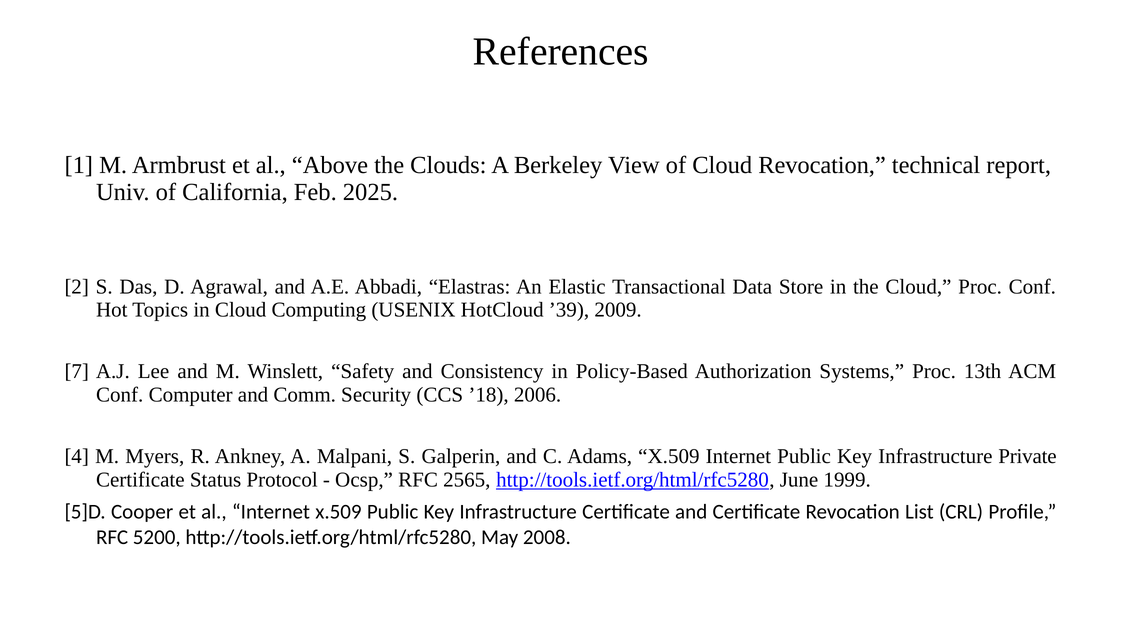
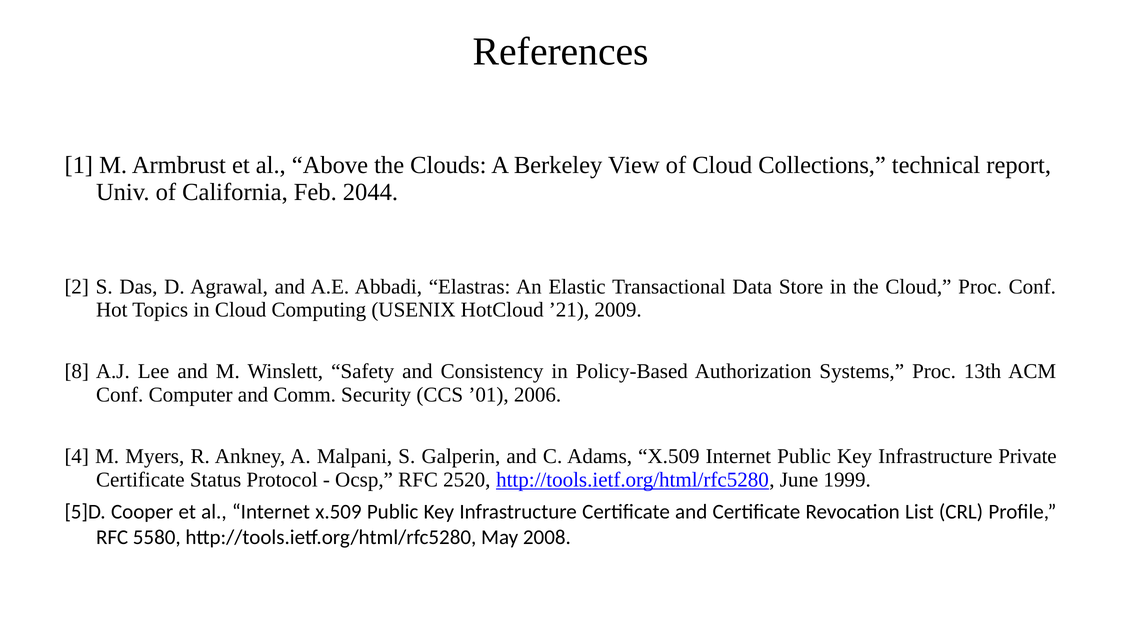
Cloud Revocation: Revocation -> Collections
2025: 2025 -> 2044
’39: ’39 -> ’21
7: 7 -> 8
’18: ’18 -> ’01
2565: 2565 -> 2520
5200: 5200 -> 5580
